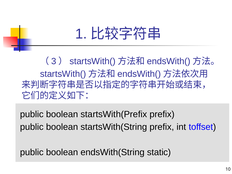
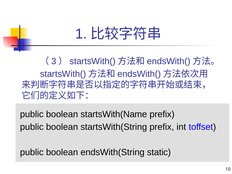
startsWith(Prefix: startsWith(Prefix -> startsWith(Name
